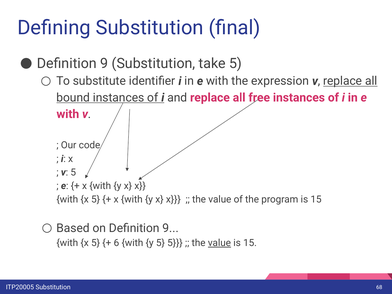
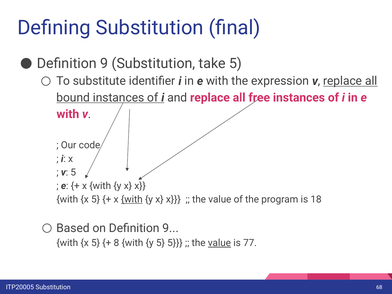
with at (132, 199) underline: none -> present
program is 15: 15 -> 18
6: 6 -> 8
15 at (250, 243): 15 -> 77
